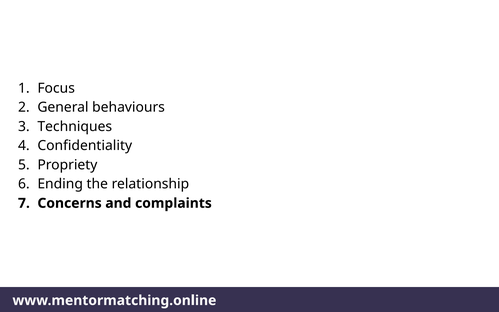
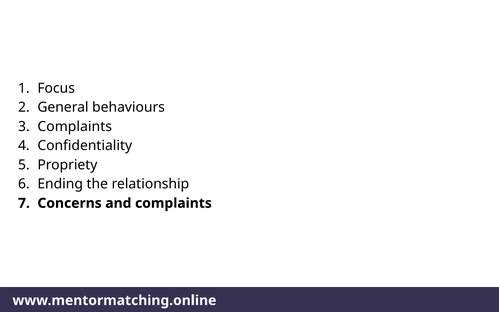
Techniques at (75, 127): Techniques -> Complaints
